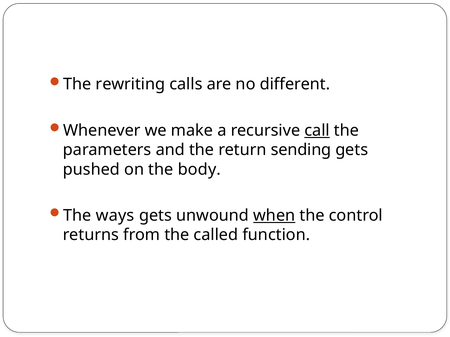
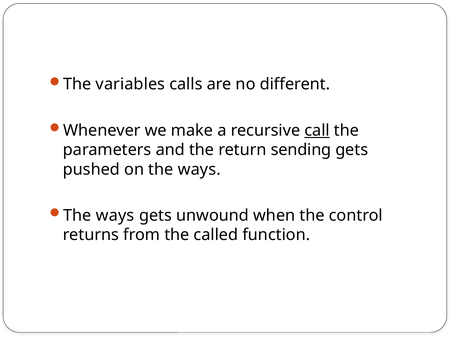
rewriting: rewriting -> variables
on the body: body -> ways
when underline: present -> none
